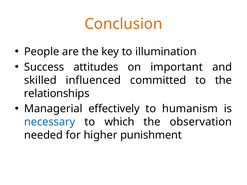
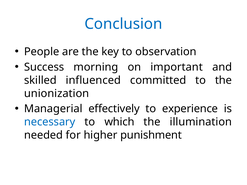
Conclusion colour: orange -> blue
illumination: illumination -> observation
attitudes: attitudes -> morning
relationships: relationships -> unionization
humanism: humanism -> experience
observation: observation -> illumination
